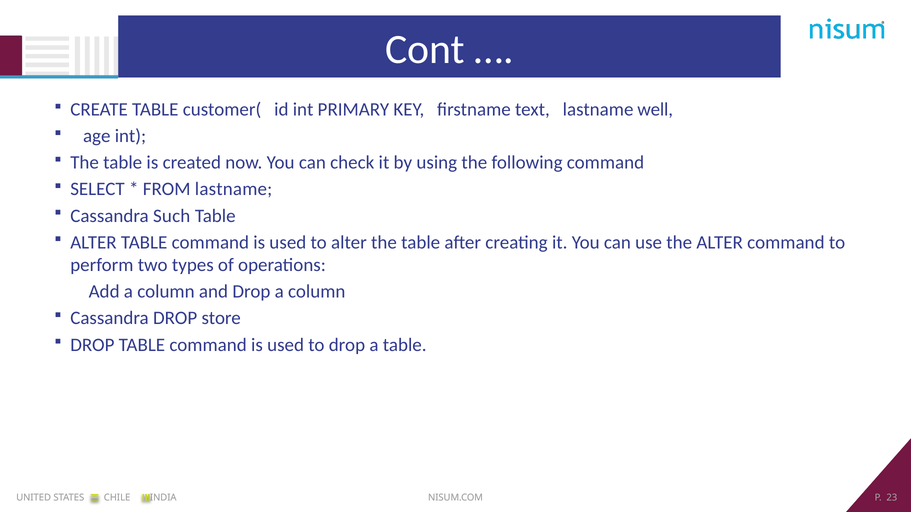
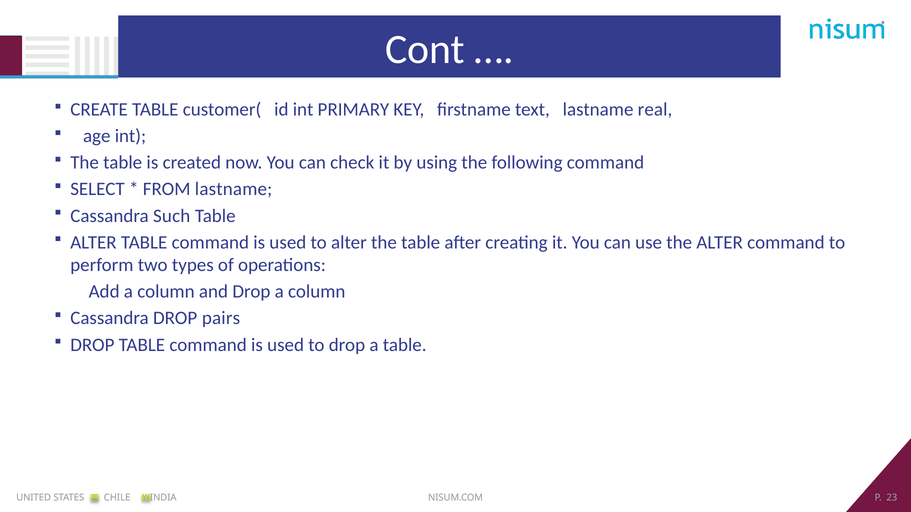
well: well -> real
store: store -> pairs
